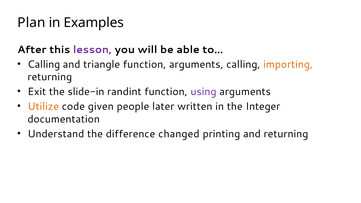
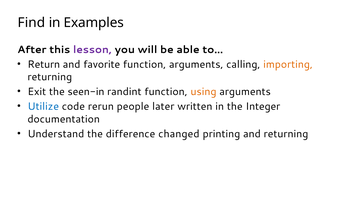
Plan: Plan -> Find
Calling at (44, 64): Calling -> Return
triangle: triangle -> favorite
slide-in: slide-in -> seen-in
using colour: purple -> orange
Utilize colour: orange -> blue
given: given -> rerun
